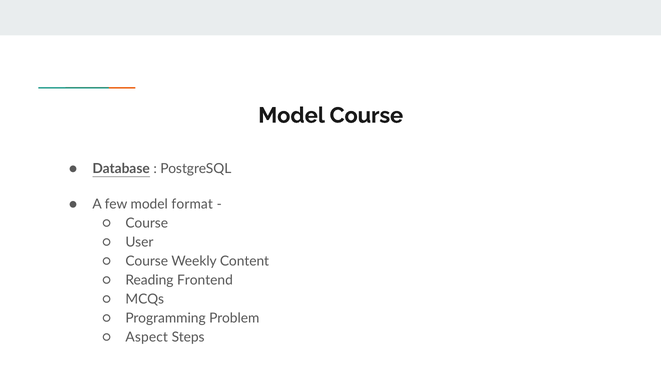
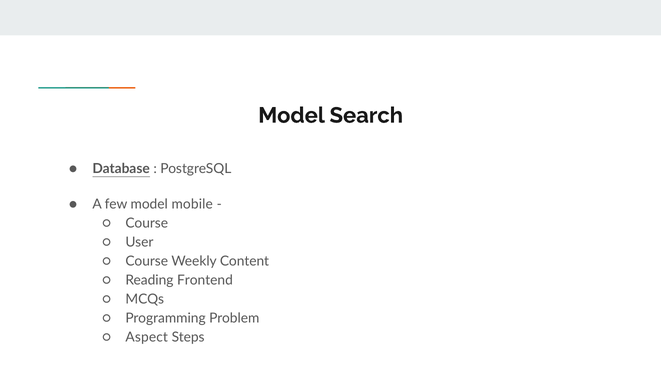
Model Course: Course -> Search
format: format -> mobile
